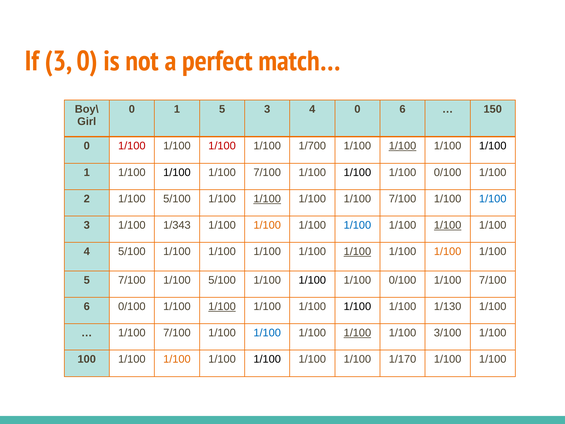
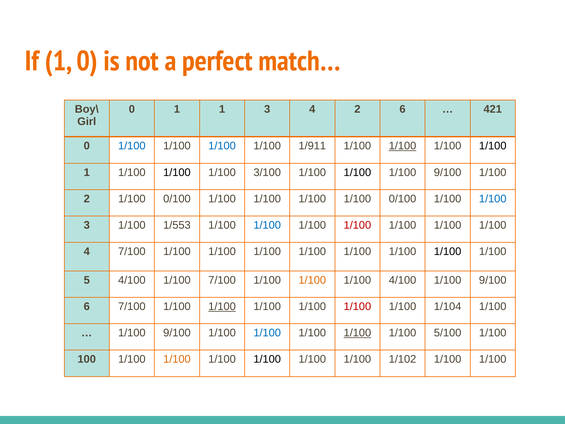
If 3: 3 -> 1
1 5: 5 -> 1
4 0: 0 -> 2
150: 150 -> 421
1/100 at (132, 146) colour: red -> blue
1/100 at (222, 146) colour: red -> blue
1/700: 1/700 -> 1/911
7/100 at (267, 172): 7/100 -> 3/100
0/100 at (448, 172): 0/100 -> 9/100
2 1/100 5/100: 5/100 -> 0/100
1/100 at (267, 199) underline: present -> none
7/100 at (402, 199): 7/100 -> 0/100
1/343: 1/343 -> 1/553
1/100 at (267, 225) colour: orange -> blue
1/100 at (357, 225) colour: blue -> red
1/100 at (448, 225) underline: present -> none
4 5/100: 5/100 -> 7/100
1/100 at (357, 252) underline: present -> none
1/100 at (448, 252) colour: orange -> black
5 7/100: 7/100 -> 4/100
5/100 at (222, 280): 5/100 -> 7/100
1/100 at (312, 280) colour: black -> orange
0/100 at (402, 280): 0/100 -> 4/100
7/100 at (493, 280): 7/100 -> 9/100
6 0/100: 0/100 -> 7/100
1/100 at (357, 306) colour: black -> red
1/130: 1/130 -> 1/104
7/100 at (177, 333): 7/100 -> 9/100
3/100: 3/100 -> 5/100
1/170: 1/170 -> 1/102
